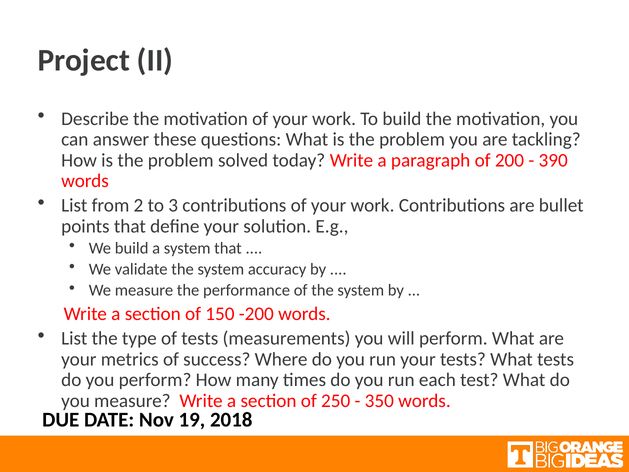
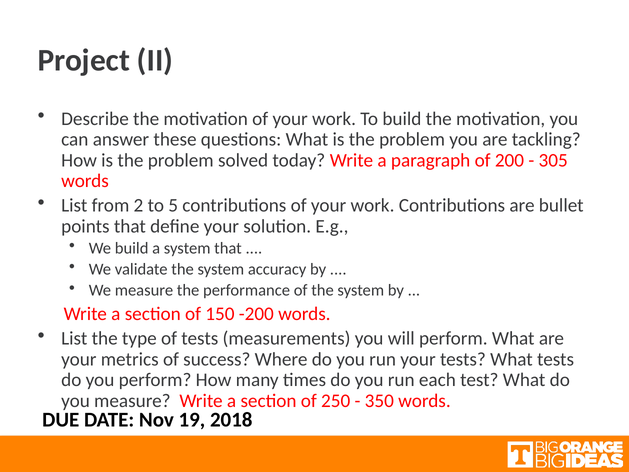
390: 390 -> 305
3: 3 -> 5
